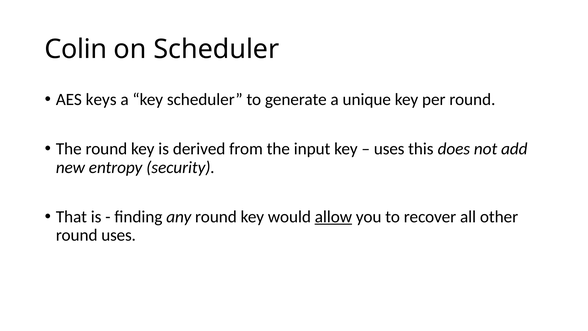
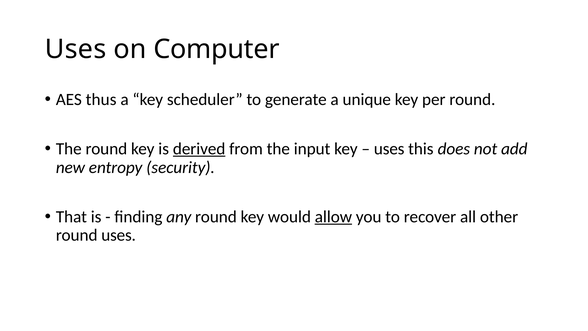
Colin at (76, 49): Colin -> Uses
on Scheduler: Scheduler -> Computer
keys: keys -> thus
derived underline: none -> present
